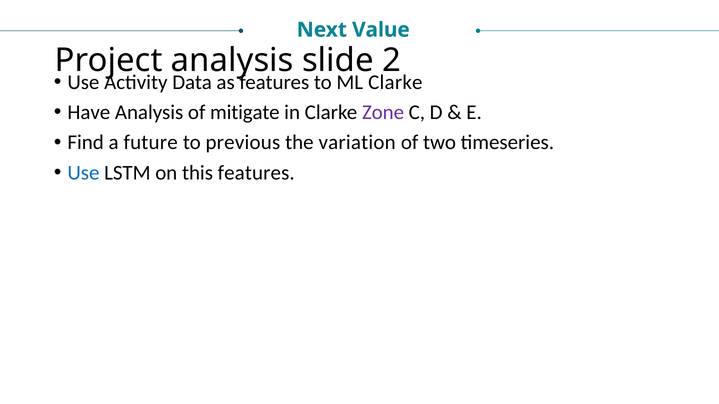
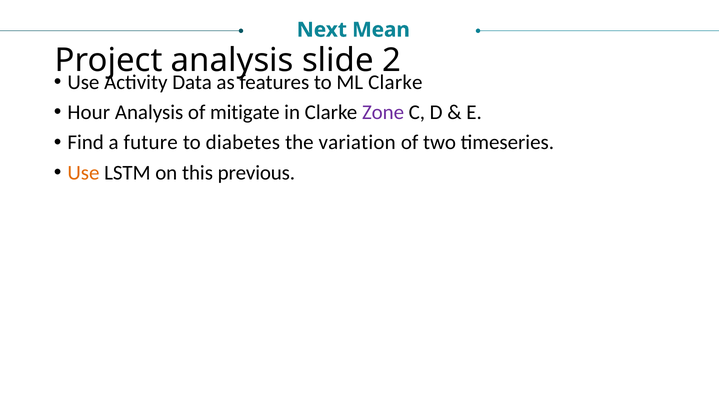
Value: Value -> Mean
Have: Have -> Hour
previous: previous -> diabetes
Use at (83, 173) colour: blue -> orange
this features: features -> previous
